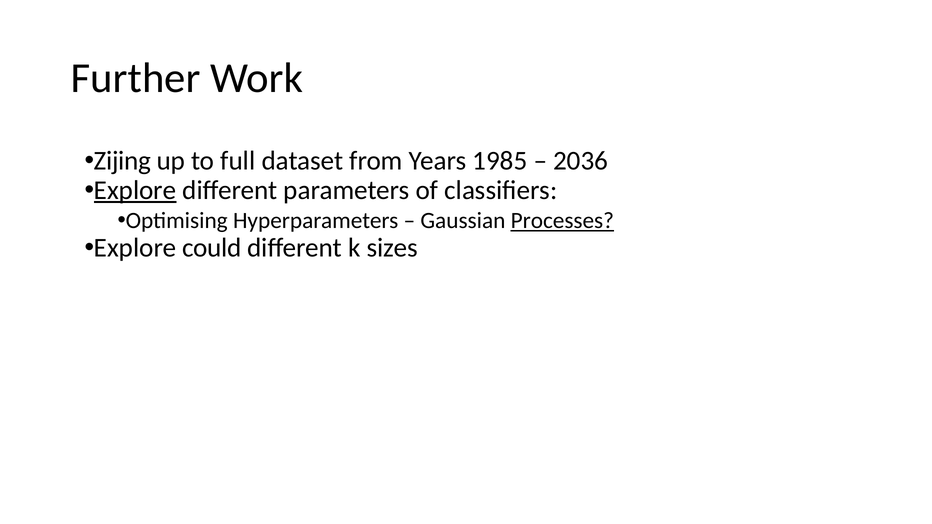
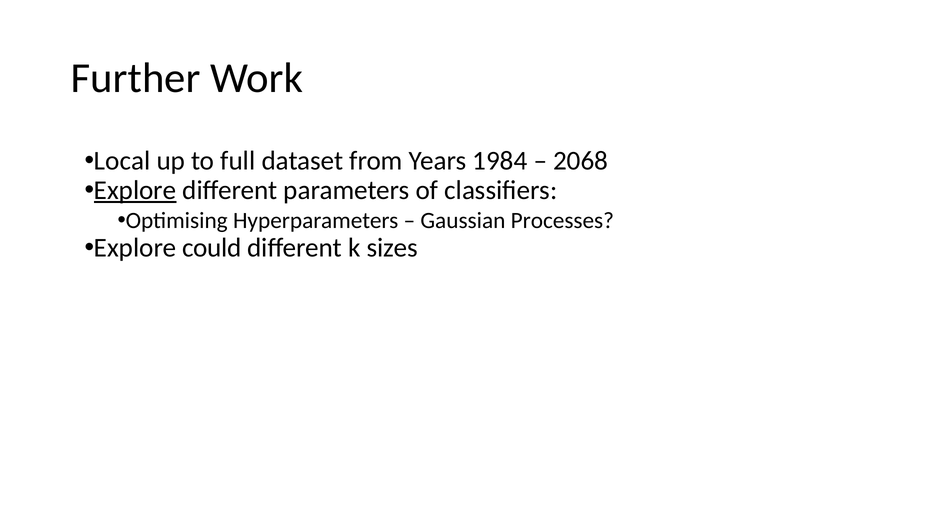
Zijing: Zijing -> Local
1985: 1985 -> 1984
2036: 2036 -> 2068
Processes underline: present -> none
